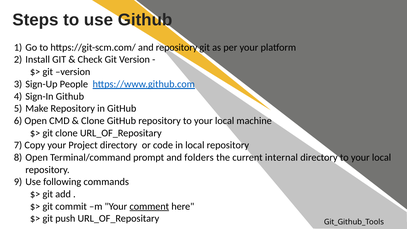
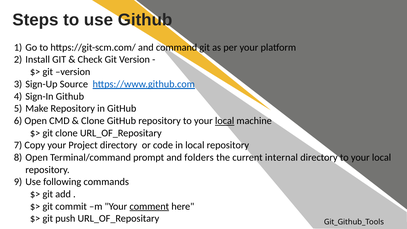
and repository: repository -> command
People: People -> Source
local at (225, 121) underline: none -> present
